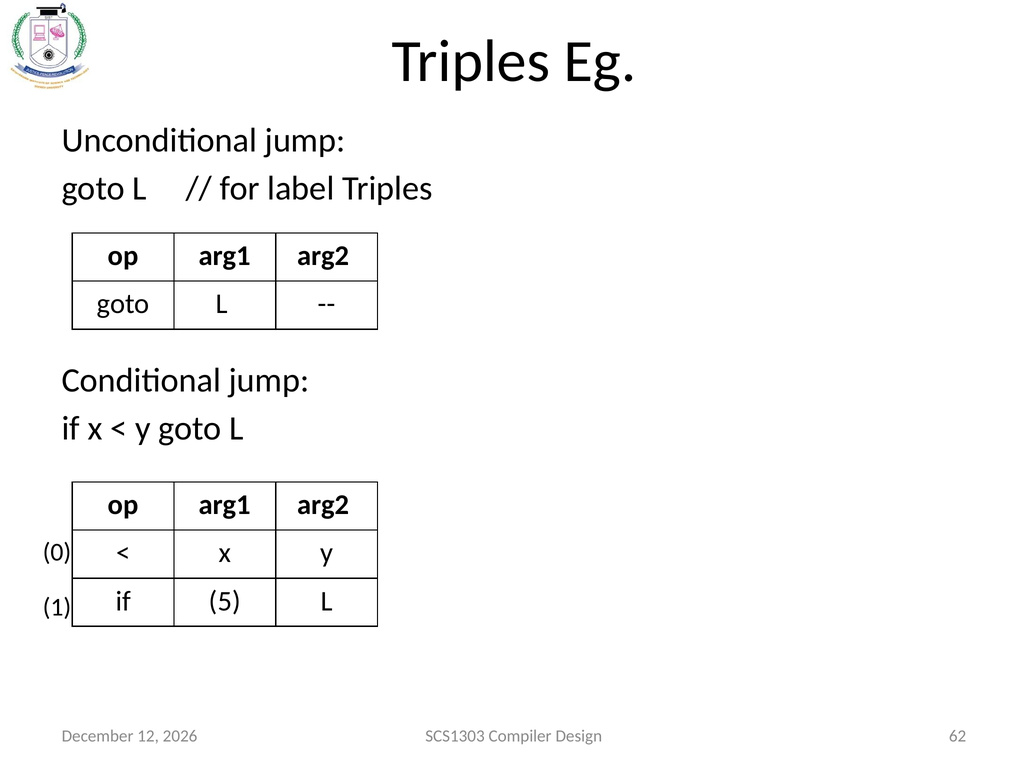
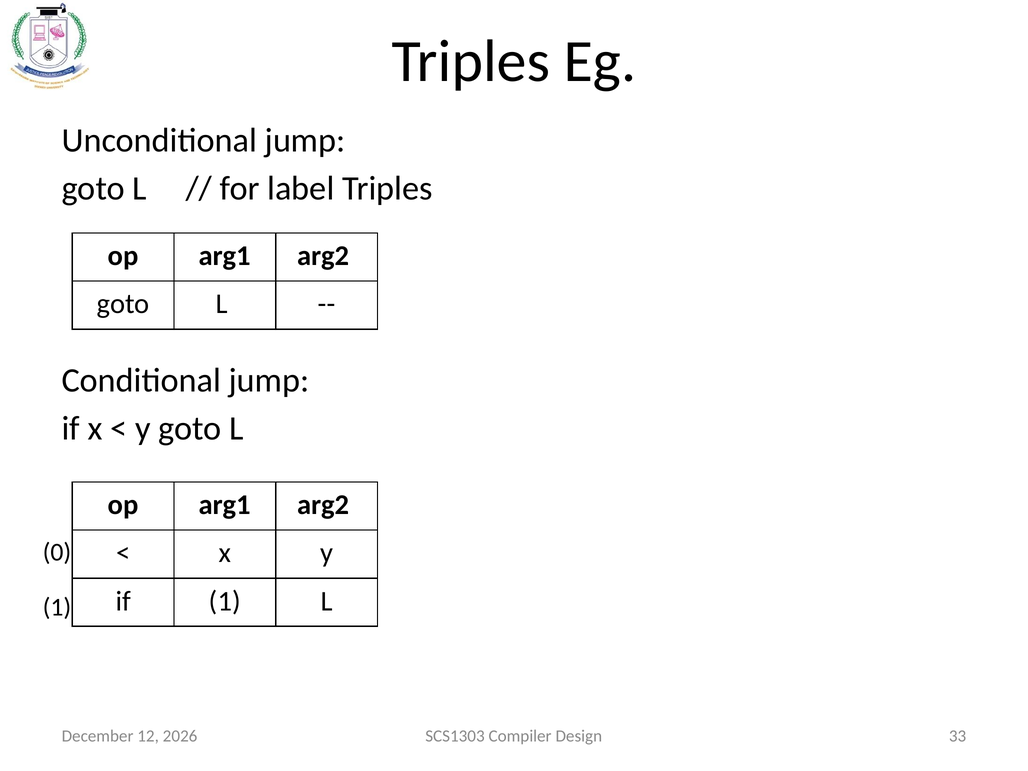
if 5: 5 -> 1
62: 62 -> 33
